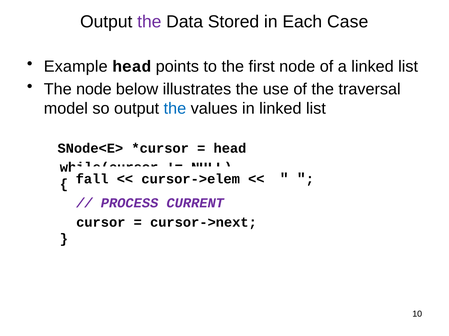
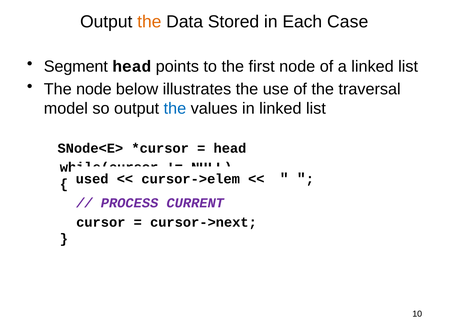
the at (149, 22) colour: purple -> orange
Example: Example -> Segment
fall: fall -> used
